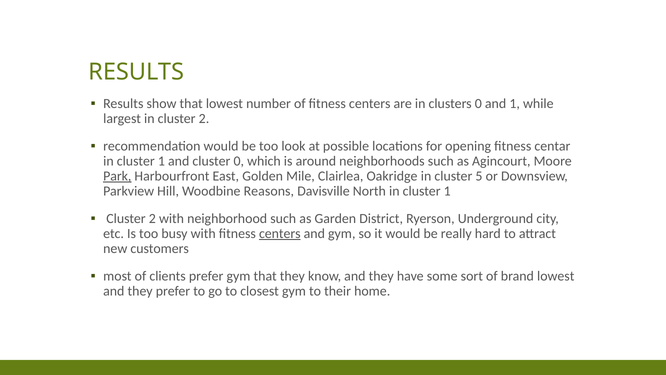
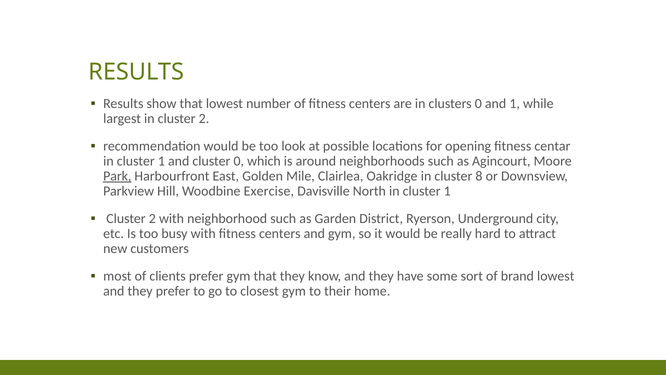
5: 5 -> 8
Reasons: Reasons -> Exercise
centers at (280, 233) underline: present -> none
